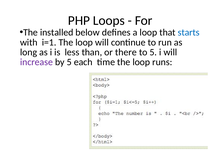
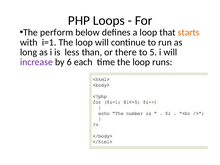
installed: installed -> perform
starts colour: blue -> orange
by 5: 5 -> 6
